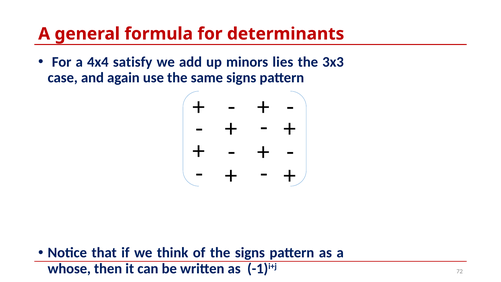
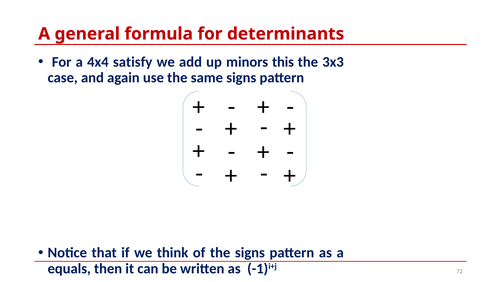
lies: lies -> this
whose: whose -> equals
